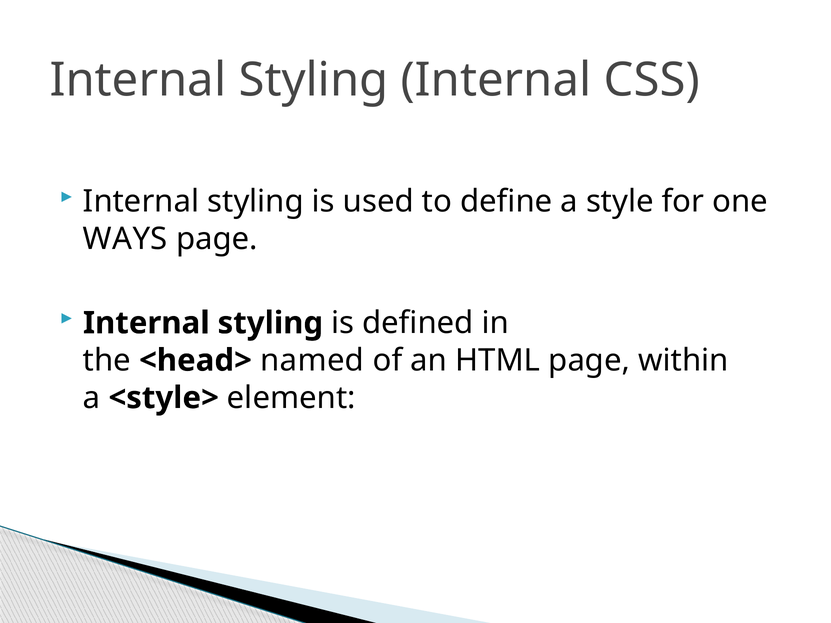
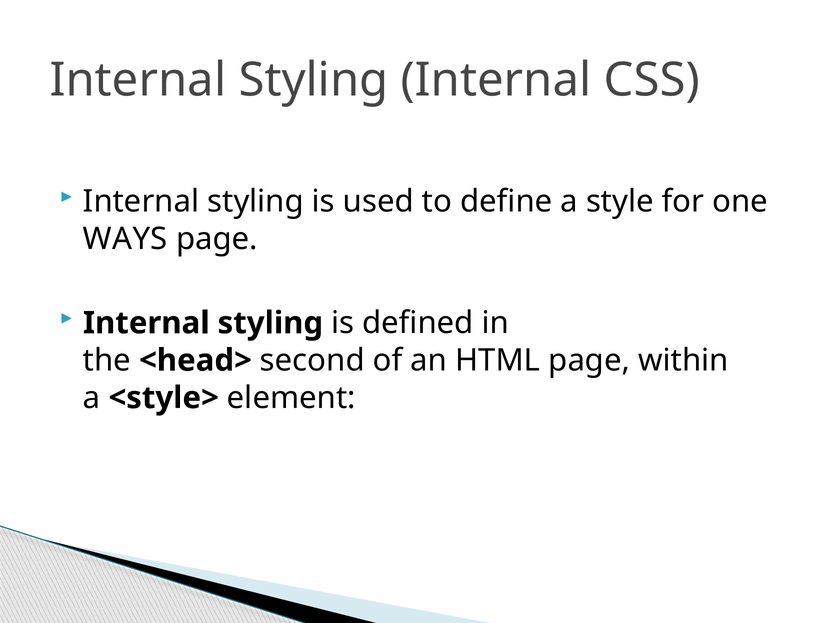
named: named -> second
